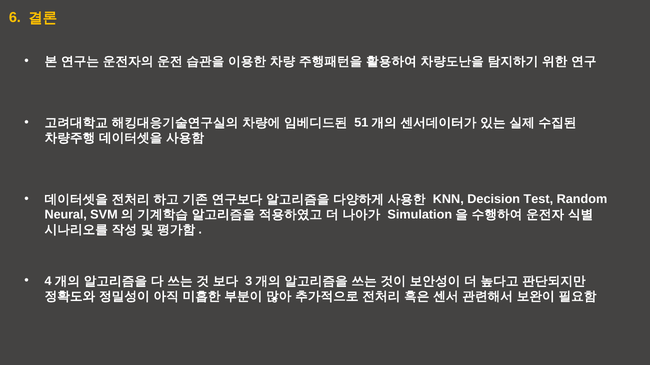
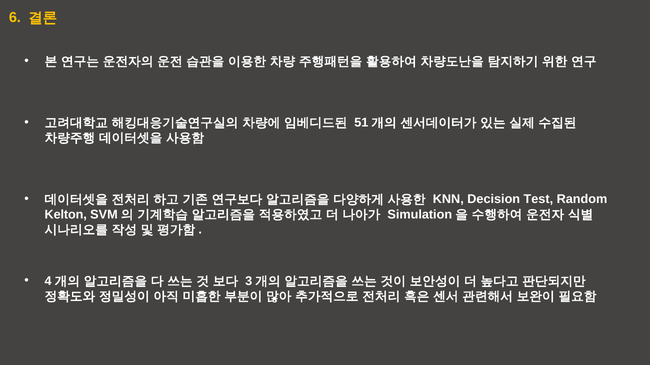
Neural: Neural -> Kelton
